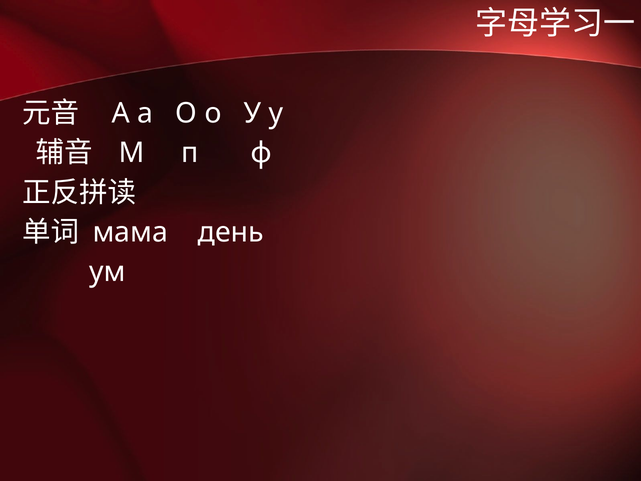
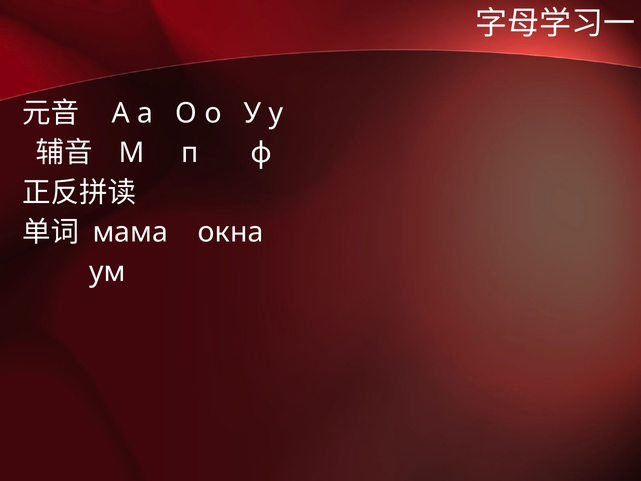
день: день -> окна
